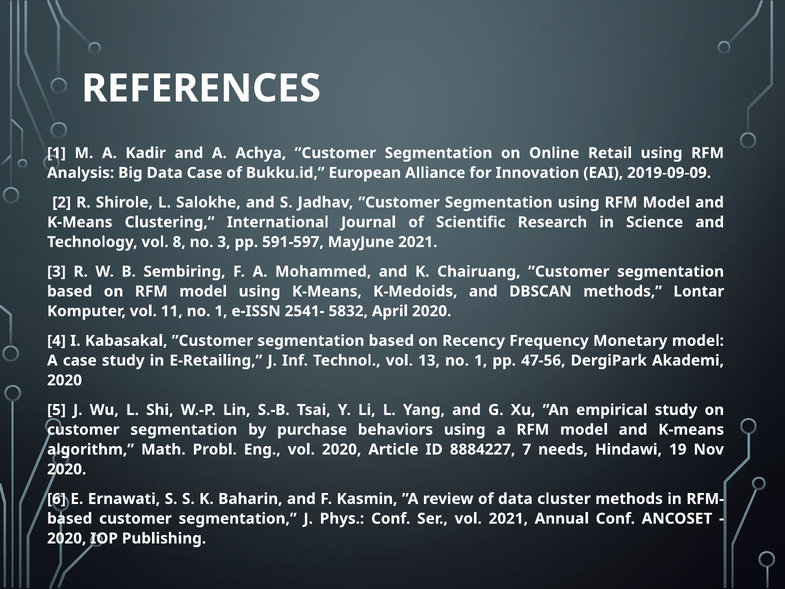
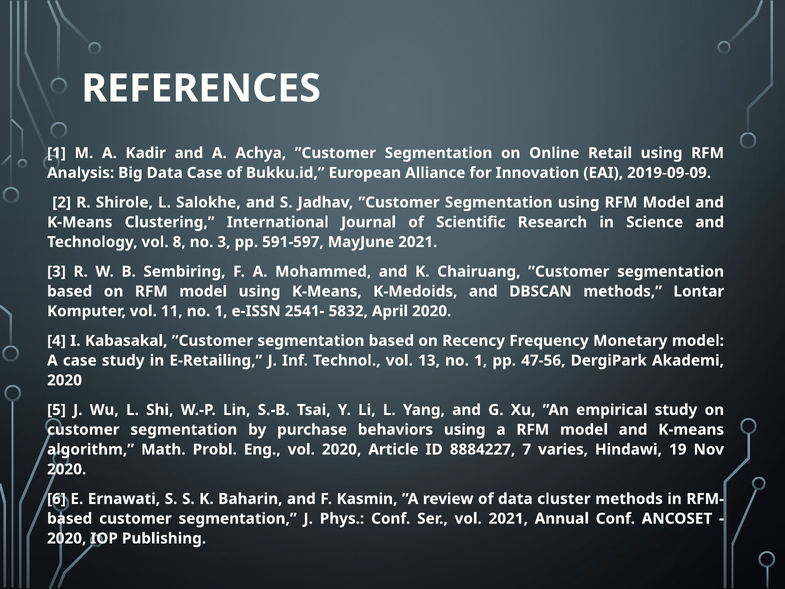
needs: needs -> varies
